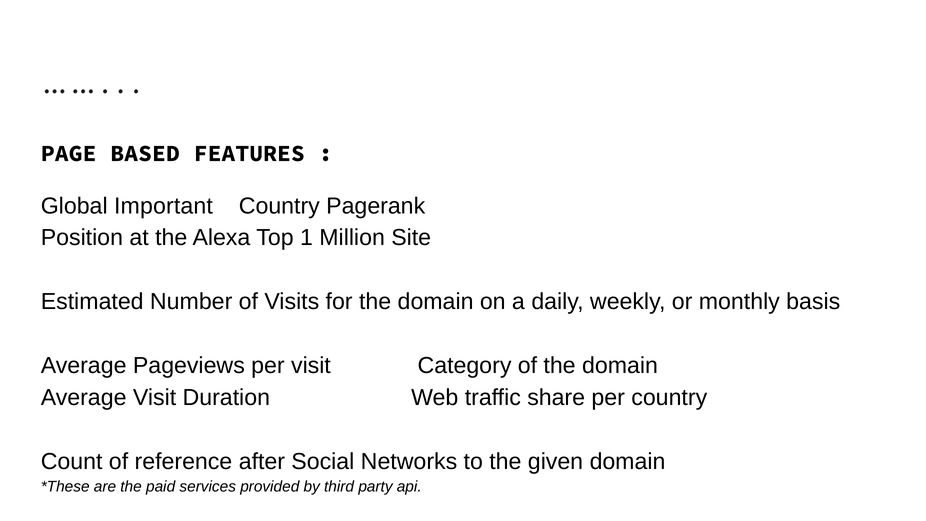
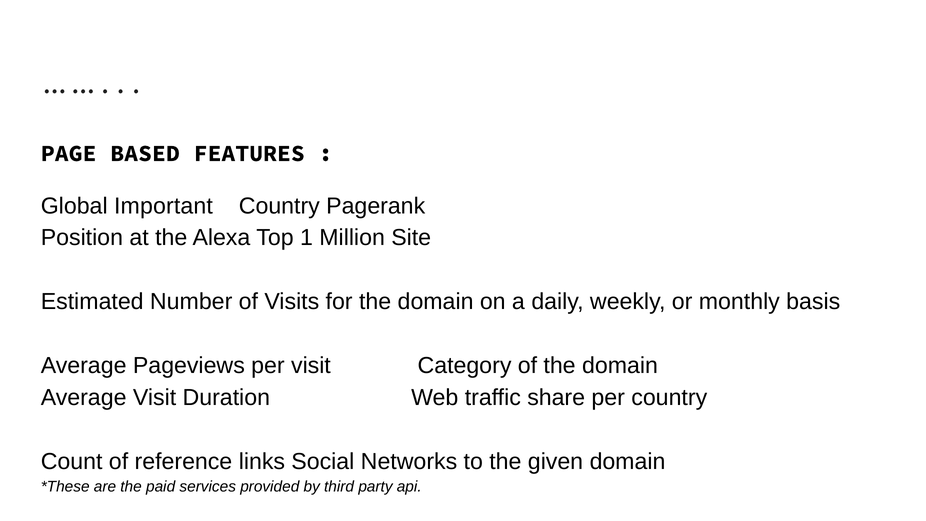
after: after -> links
